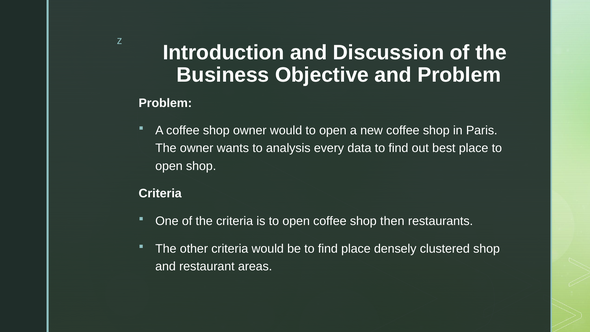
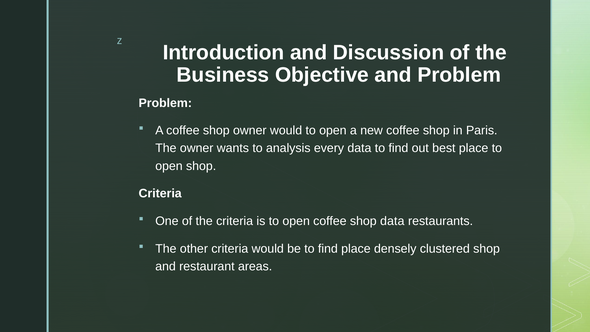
shop then: then -> data
